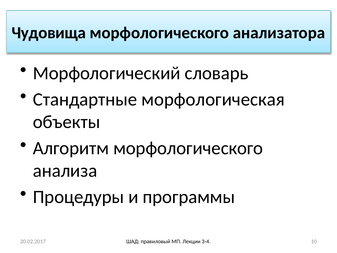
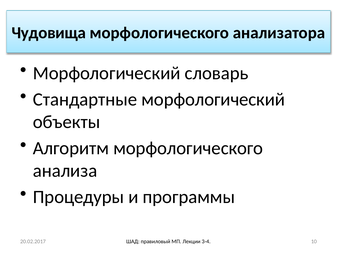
Стандартные морфологическая: морфологическая -> морфологический
